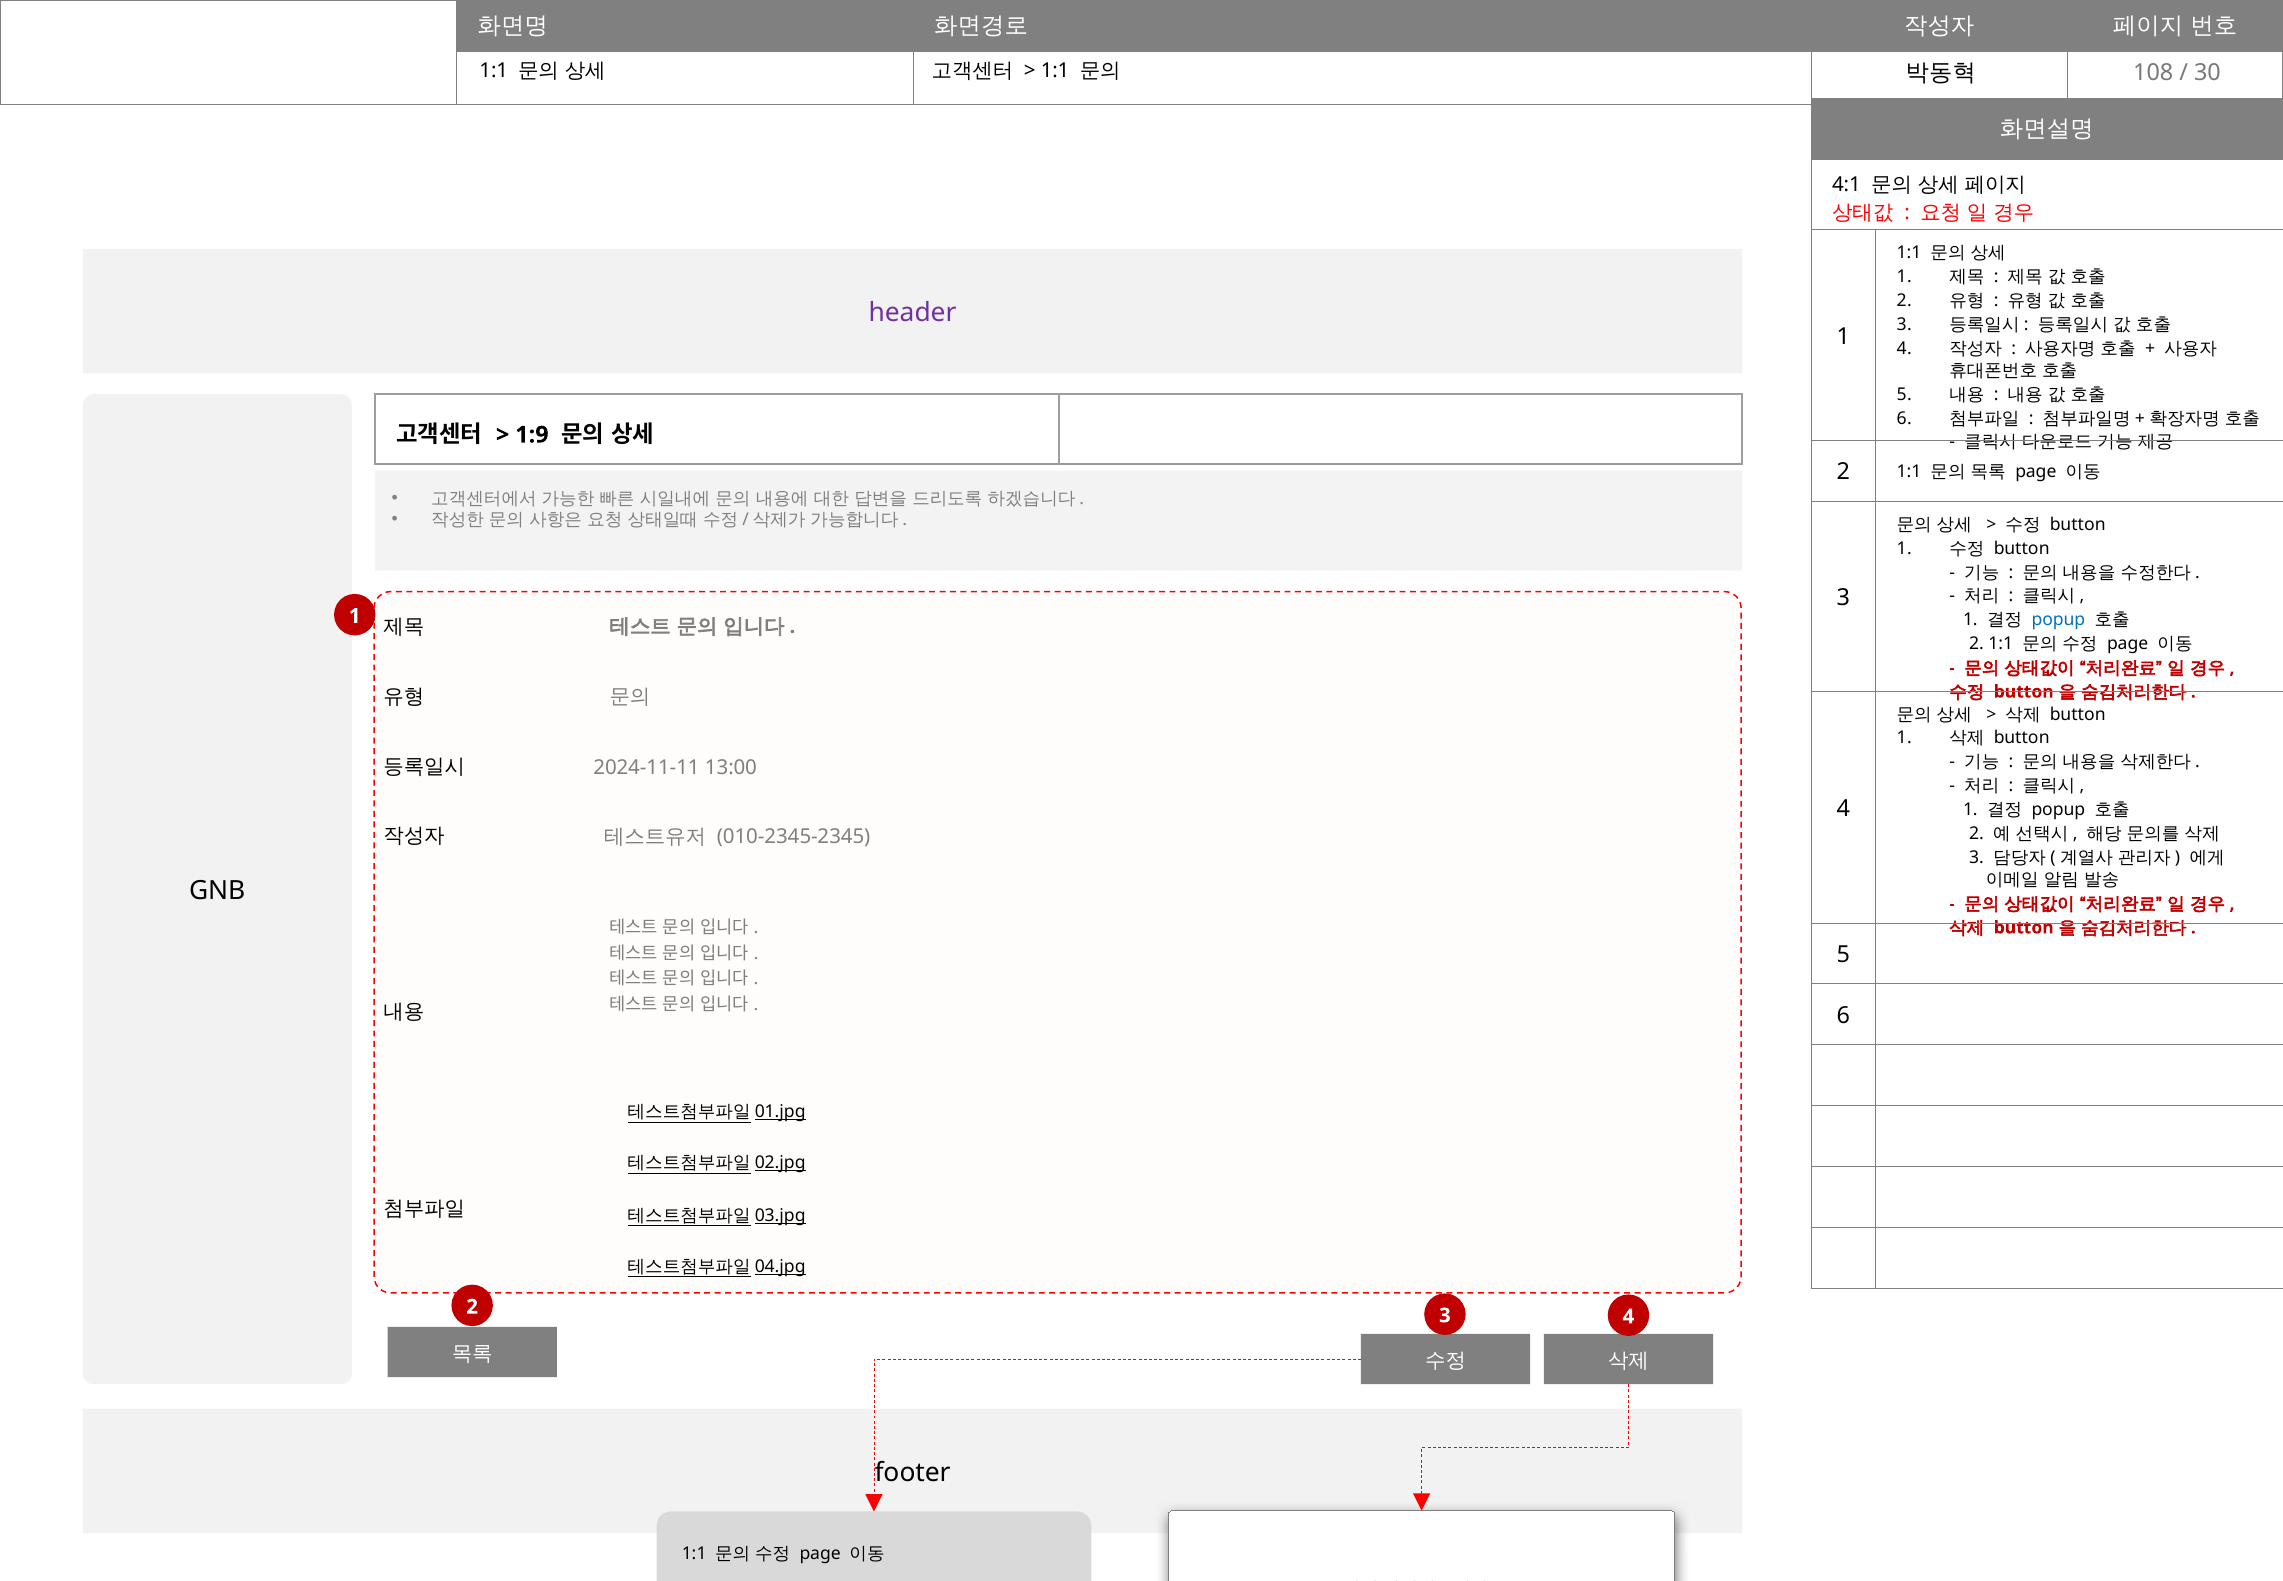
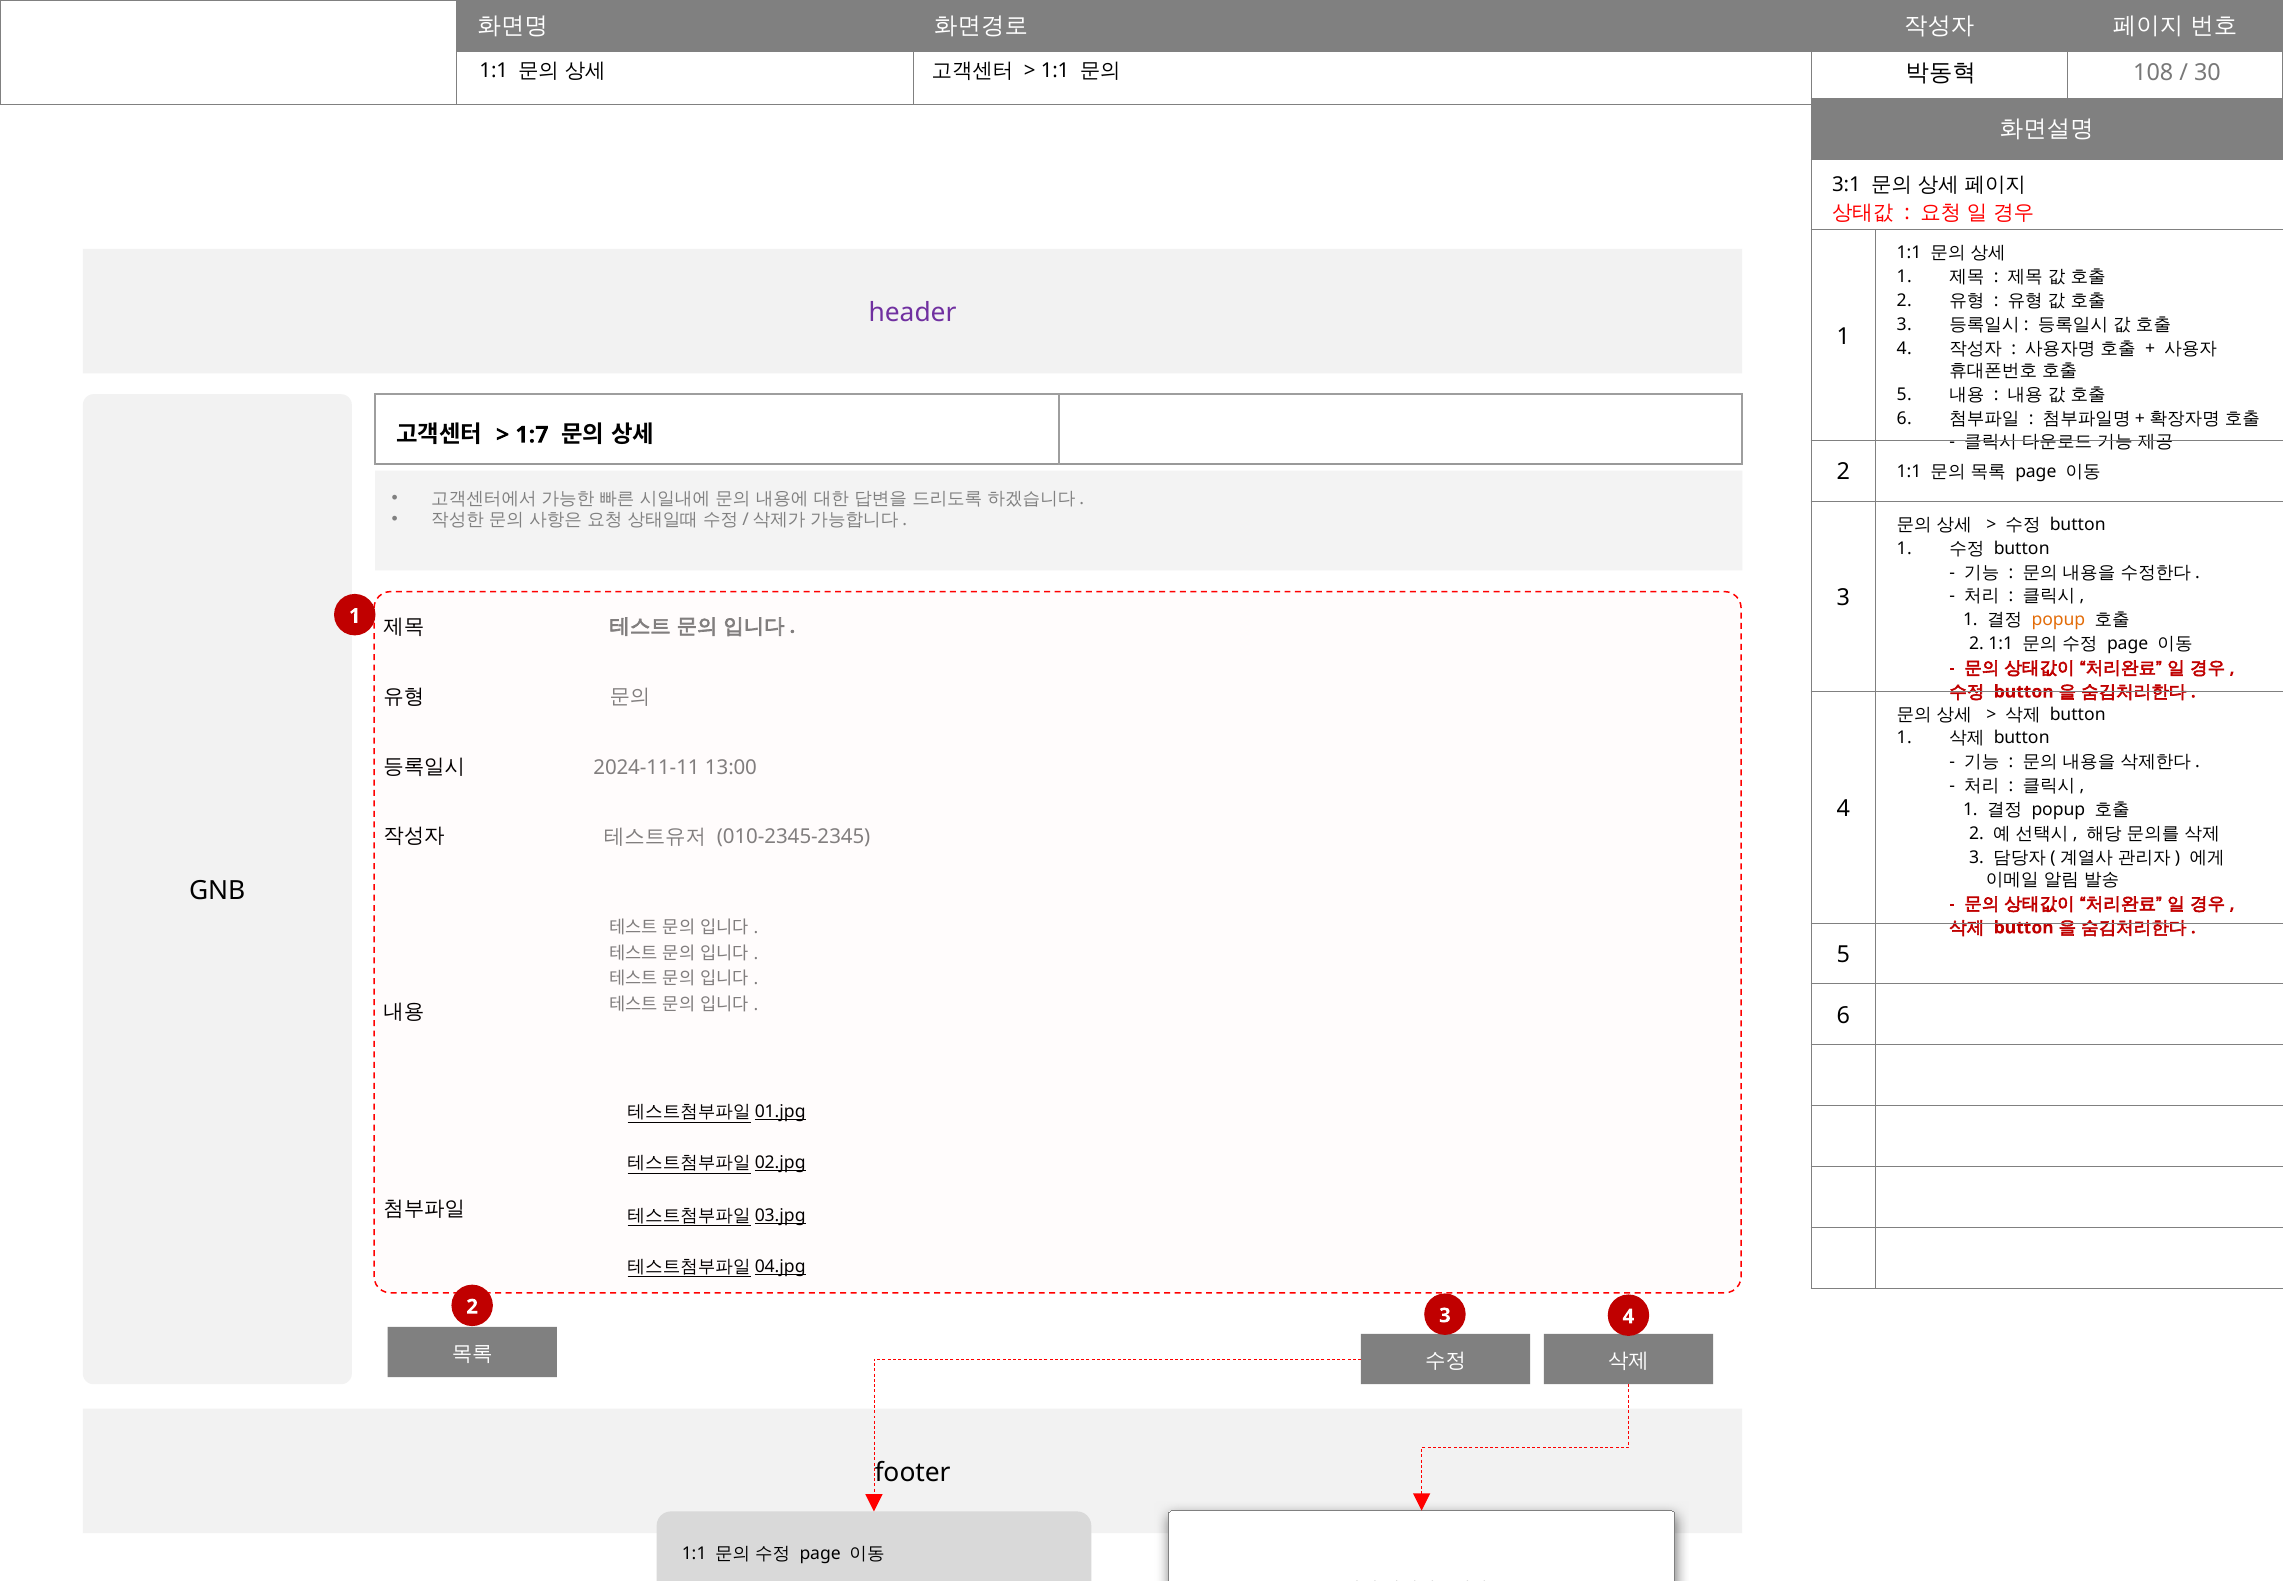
4:1: 4:1 -> 3:1
1:9: 1:9 -> 1:7
popup at (2058, 620) colour: blue -> orange
